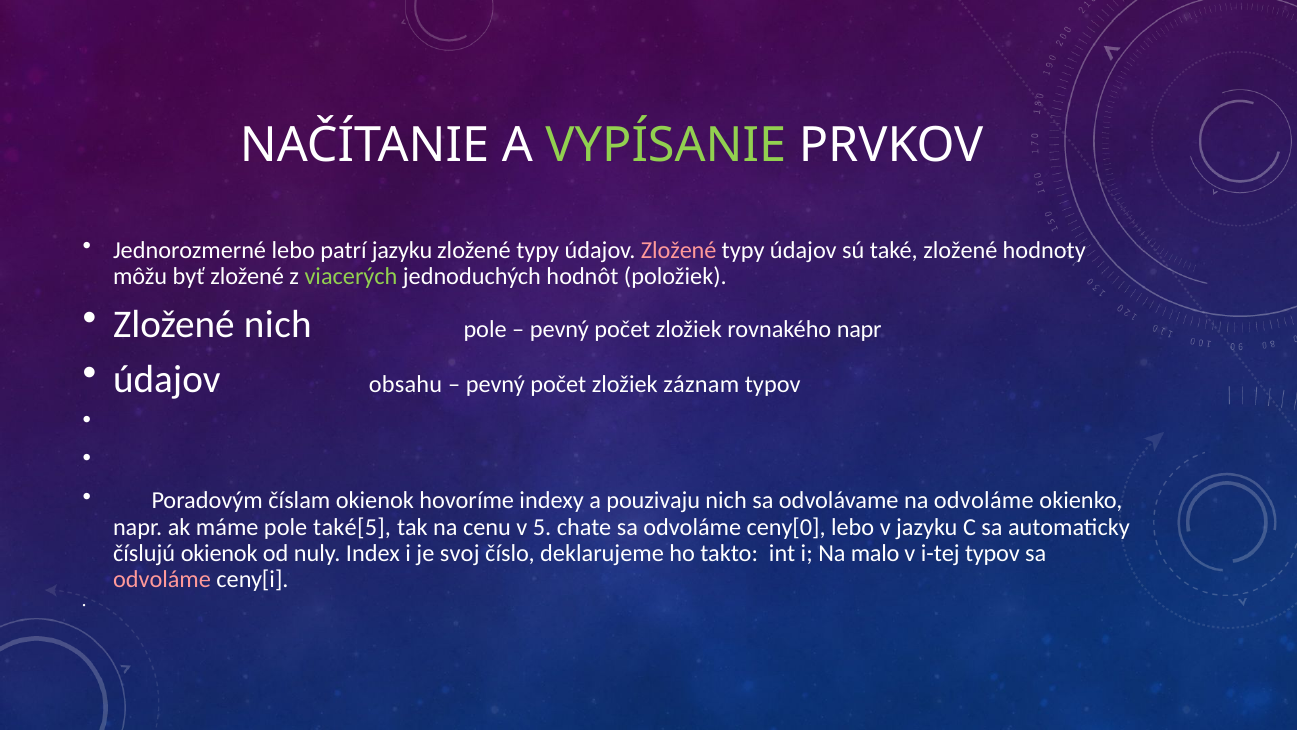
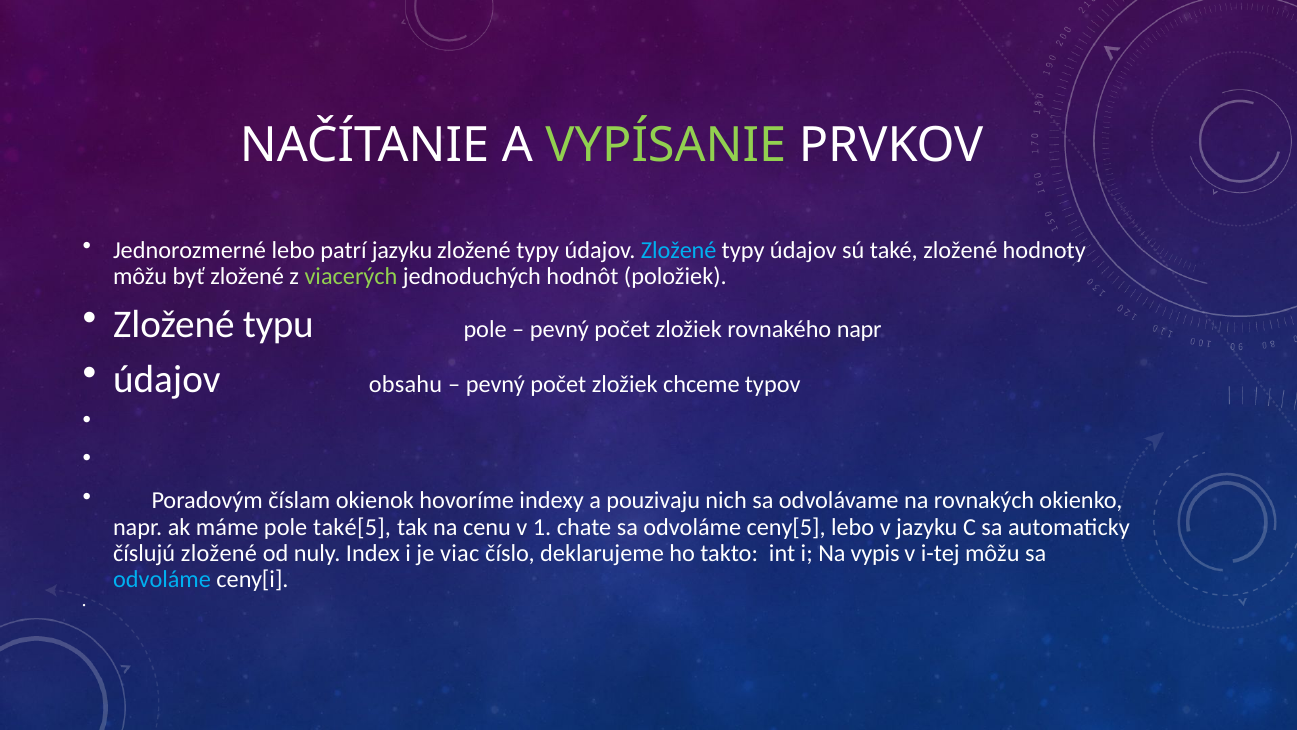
Zložené at (679, 250) colour: pink -> light blue
Zložené nich: nich -> typu
záznam: záznam -> chceme
na odvoláme: odvoláme -> rovnakých
5: 5 -> 1
ceny[0: ceny[0 -> ceny[5
číslujú okienok: okienok -> zložené
svoj: svoj -> viac
malo: malo -> vypis
i-tej typov: typov -> môžu
odvoláme at (162, 579) colour: pink -> light blue
